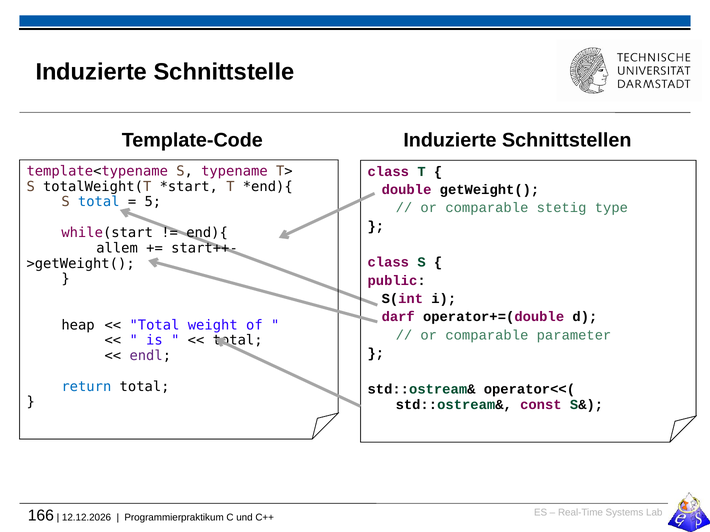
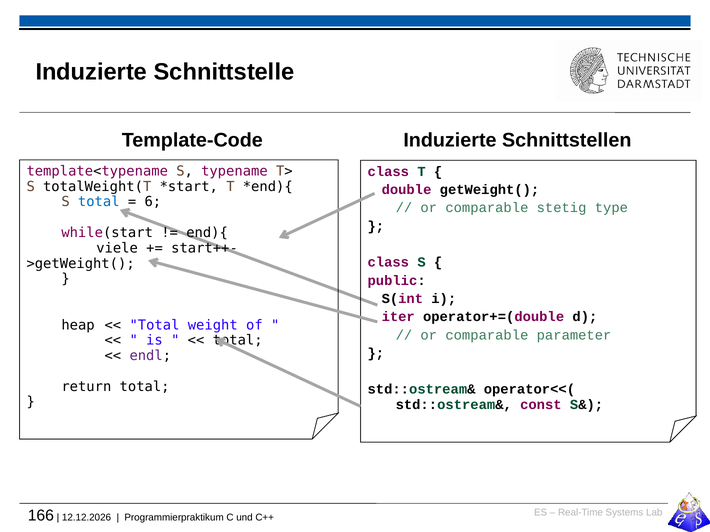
5: 5 -> 6
allem: allem -> viele
darf: darf -> iter
return colour: blue -> black
